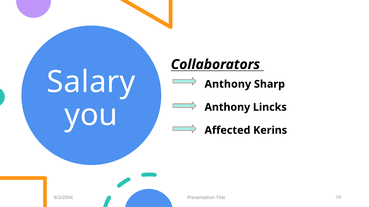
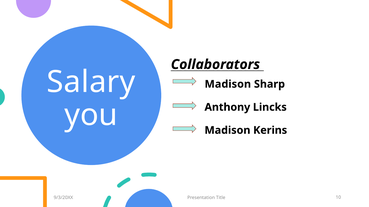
Anthony at (228, 84): Anthony -> Madison
Affected at (227, 131): Affected -> Madison
